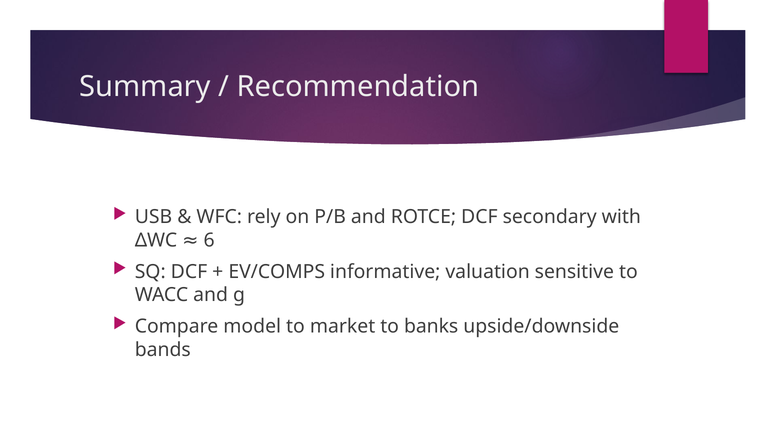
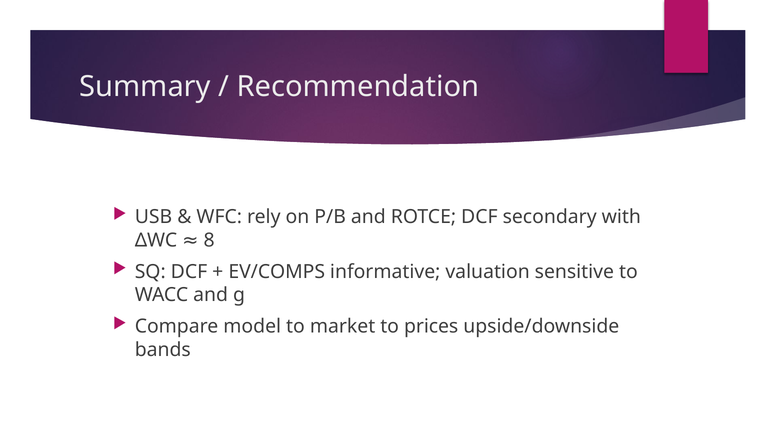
6: 6 -> 8
banks: banks -> prices
